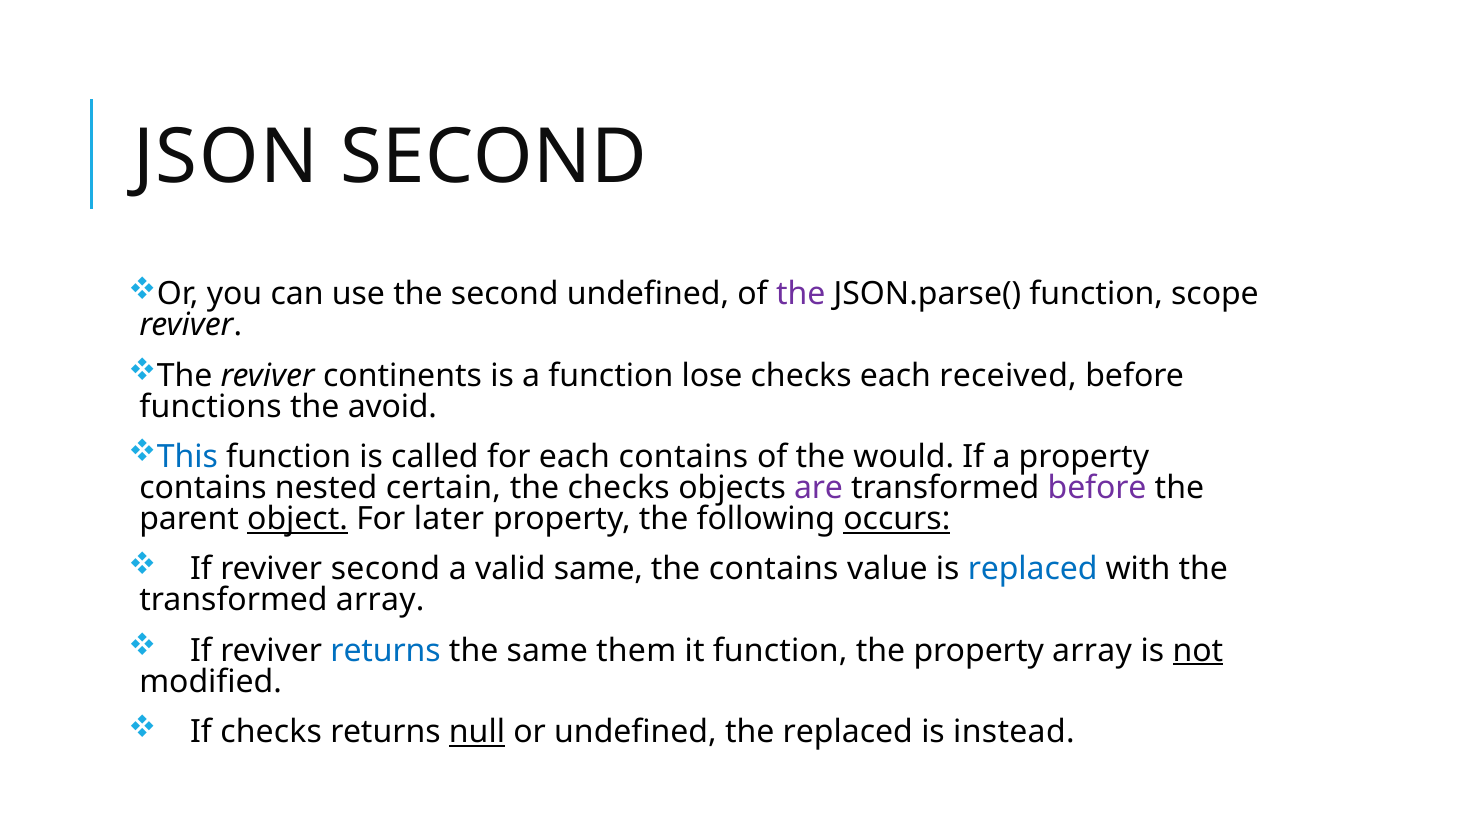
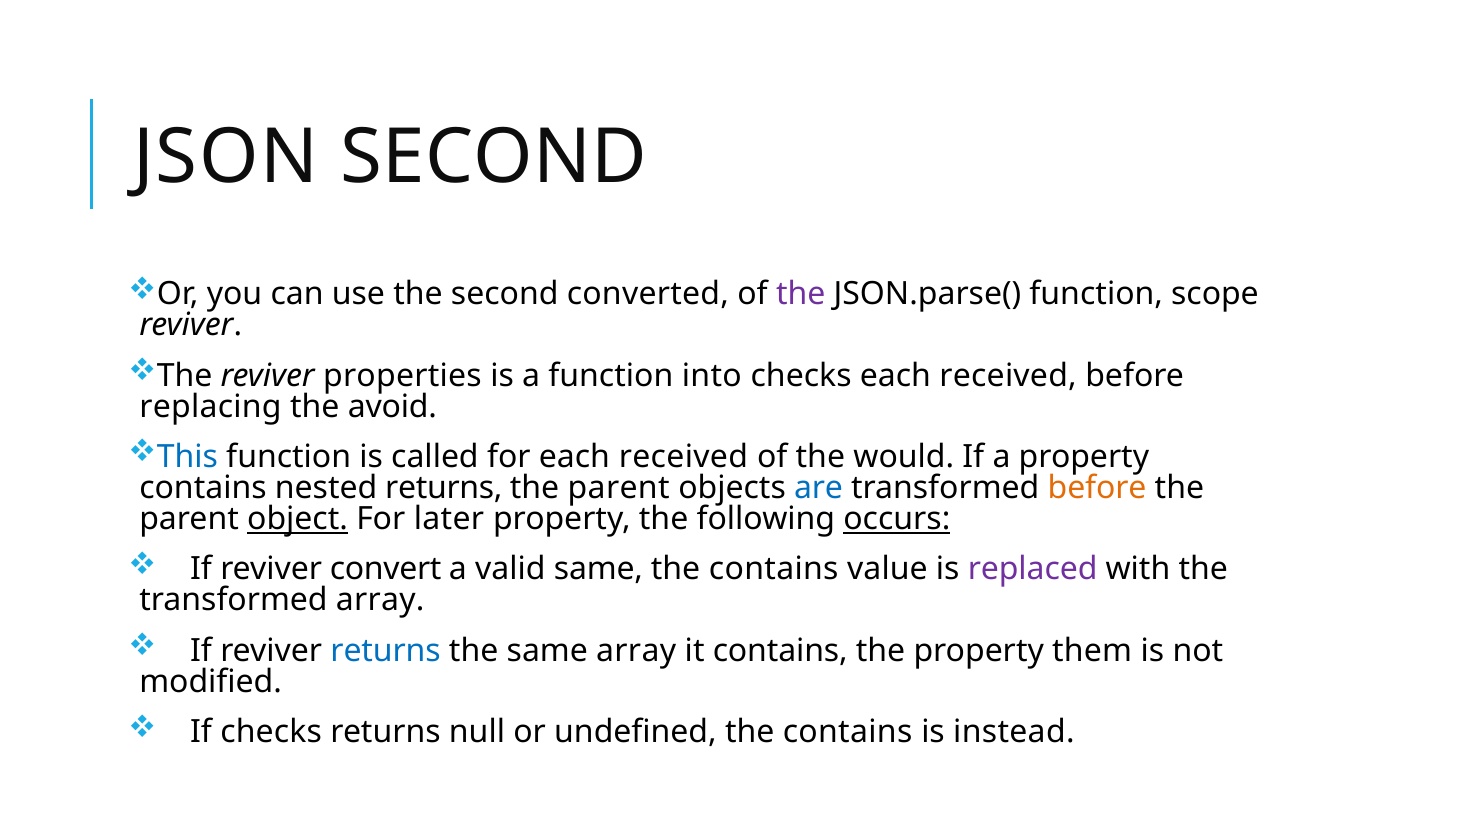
second undefined: undefined -> converted
continents: continents -> properties
lose: lose -> into
functions: functions -> replacing
for each contains: contains -> received
nested certain: certain -> returns
checks at (619, 488): checks -> parent
are colour: purple -> blue
before at (1097, 488) colour: purple -> orange
reviver second: second -> convert
replaced at (1033, 569) colour: blue -> purple
same them: them -> array
it function: function -> contains
property array: array -> them
not underline: present -> none
null underline: present -> none
undefined the replaced: replaced -> contains
